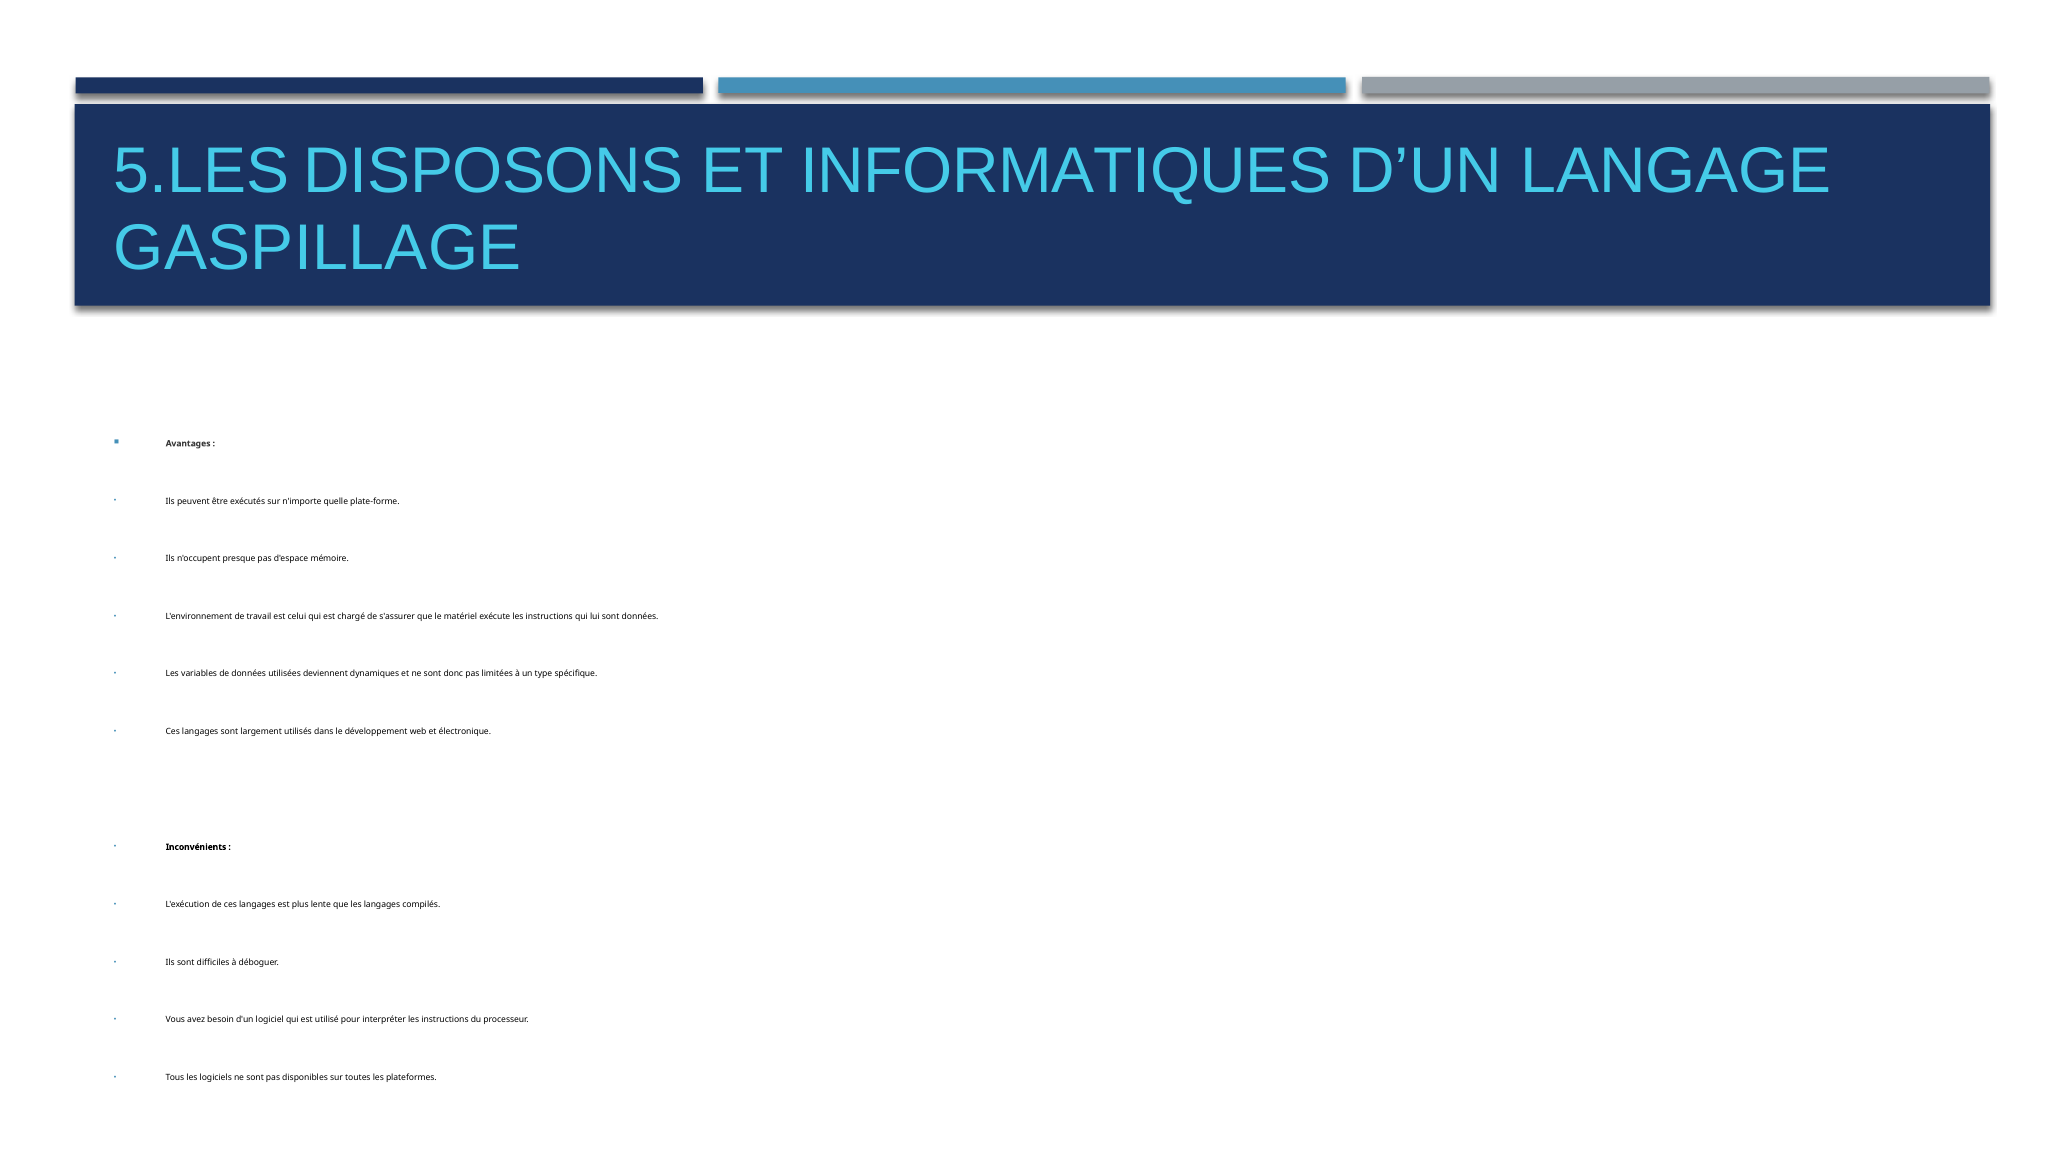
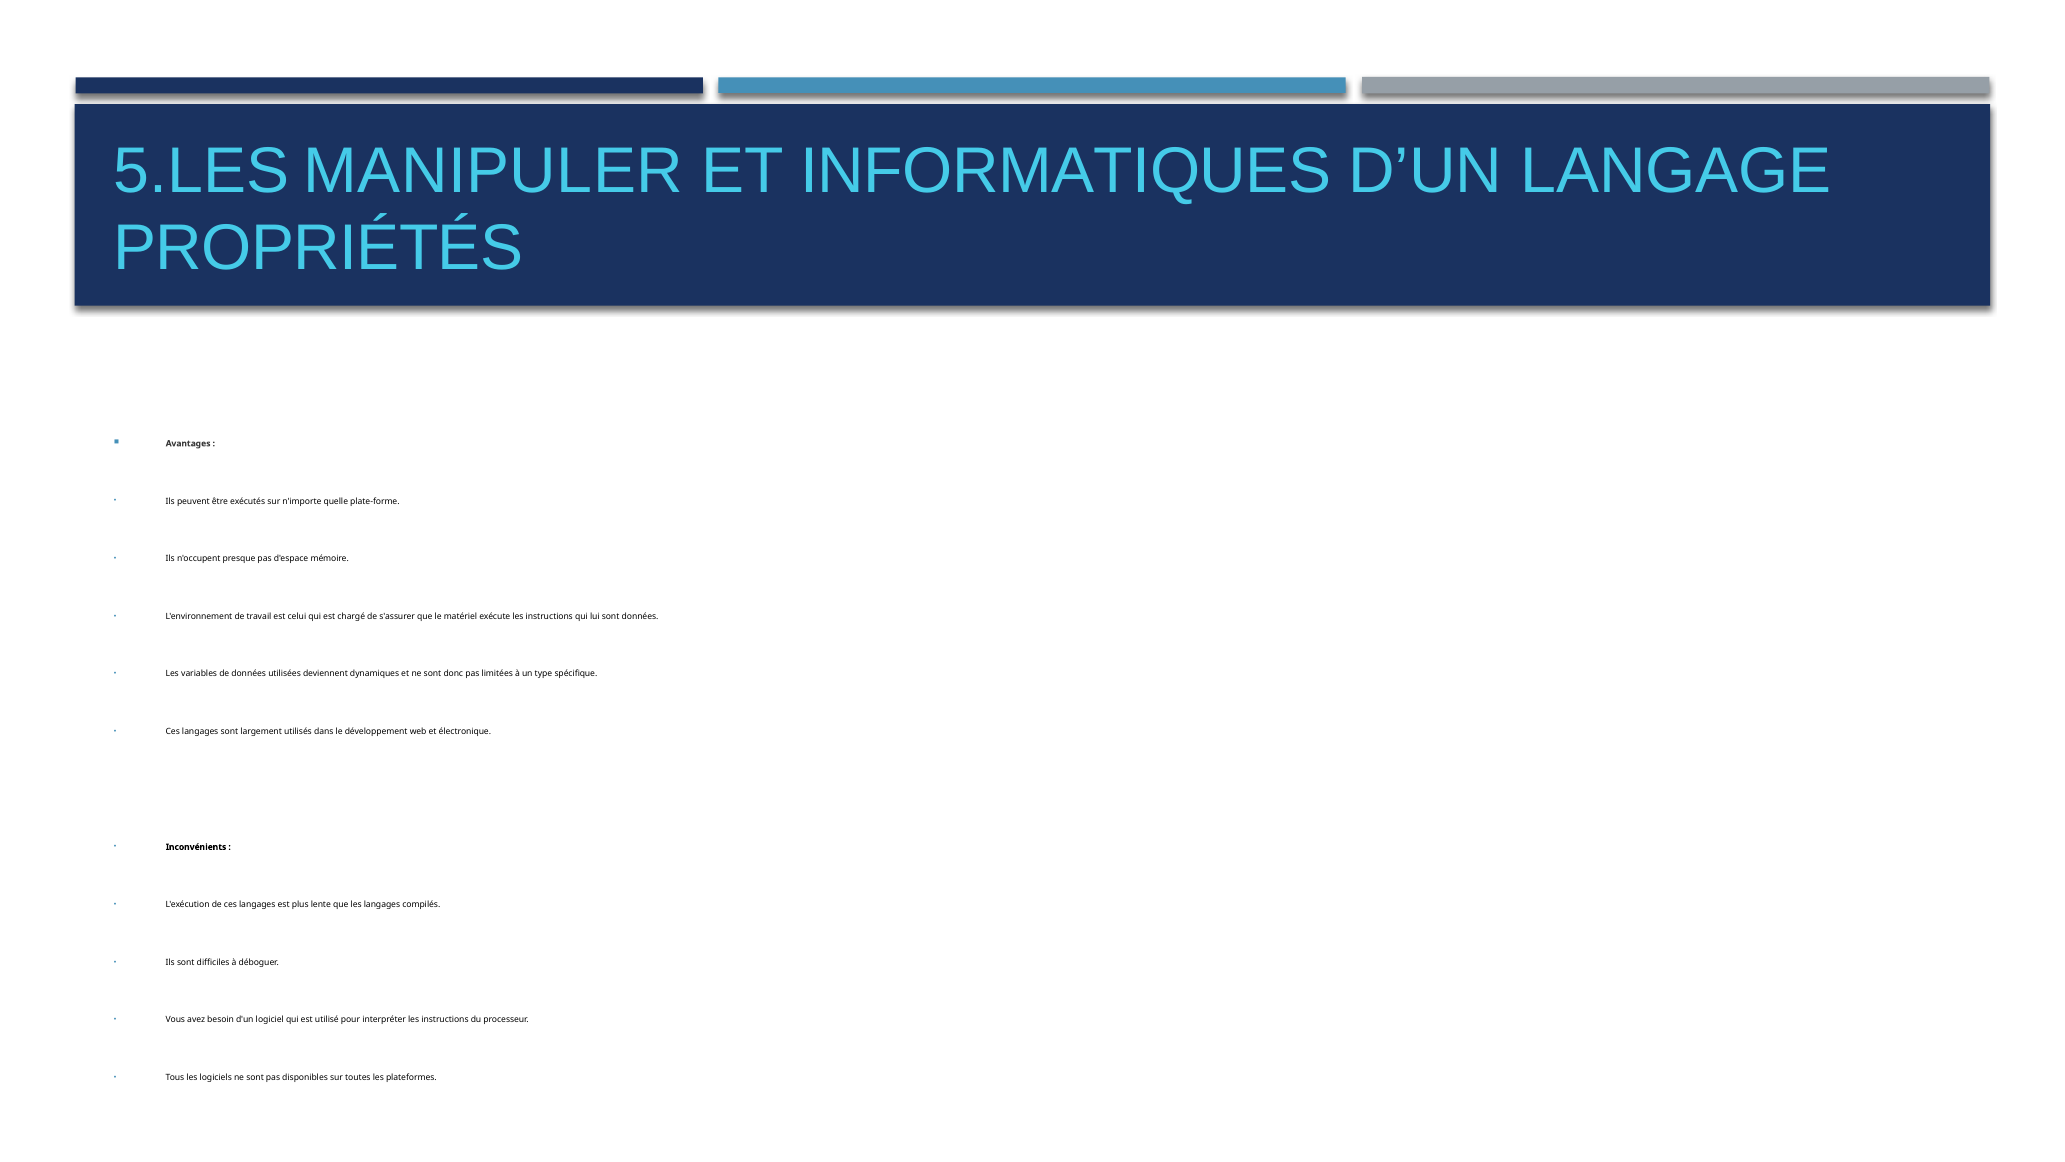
DISPOSONS: DISPOSONS -> MANIPULER
GASPILLAGE: GASPILLAGE -> PROPRIÉTÉS
